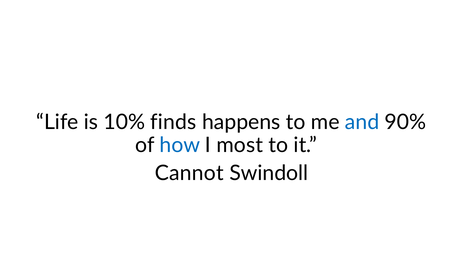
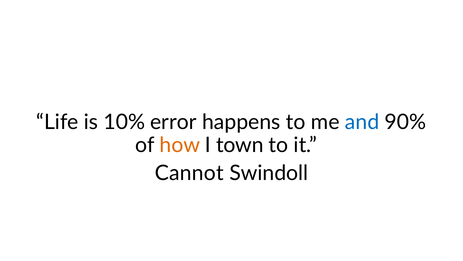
finds: finds -> error
how colour: blue -> orange
most: most -> town
